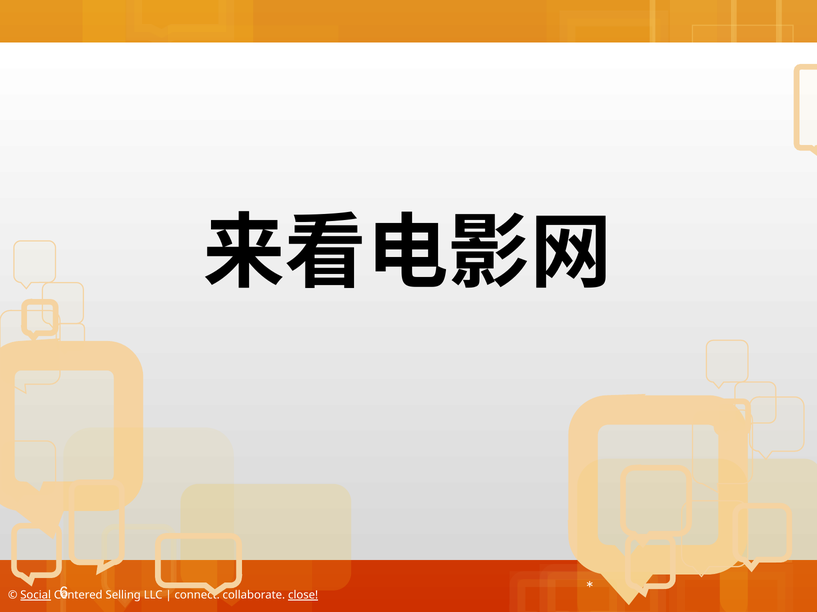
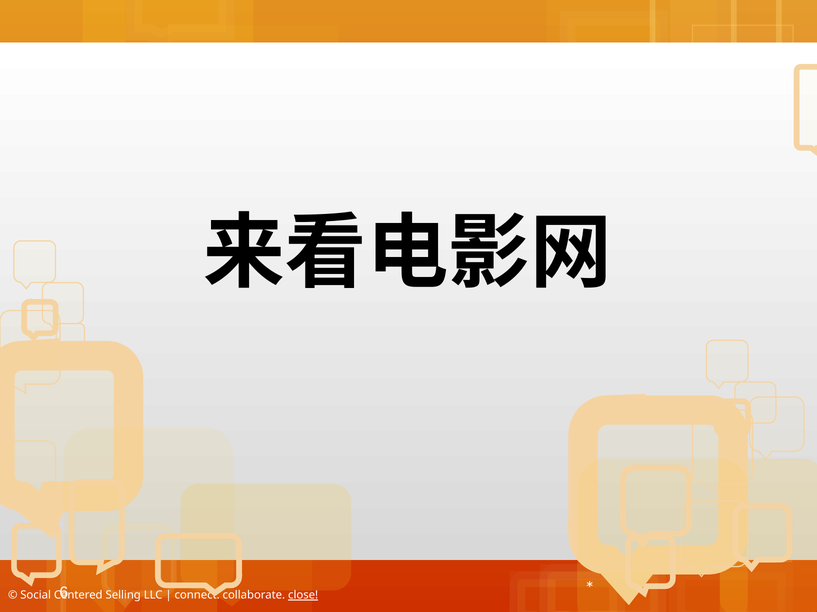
Social underline: present -> none
